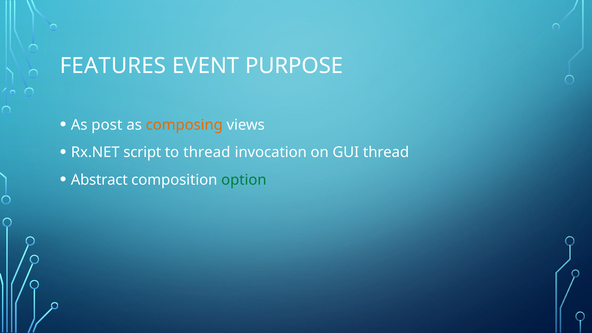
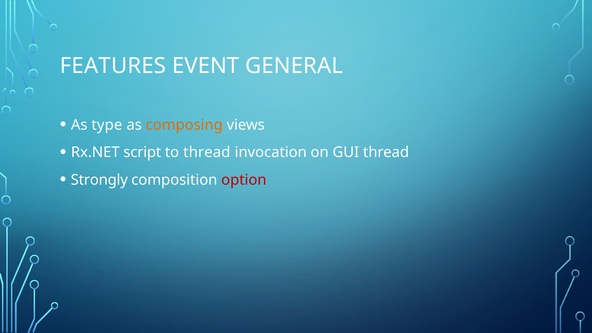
PURPOSE: PURPOSE -> GENERAL
post: post -> type
Abstract: Abstract -> Strongly
option colour: green -> red
